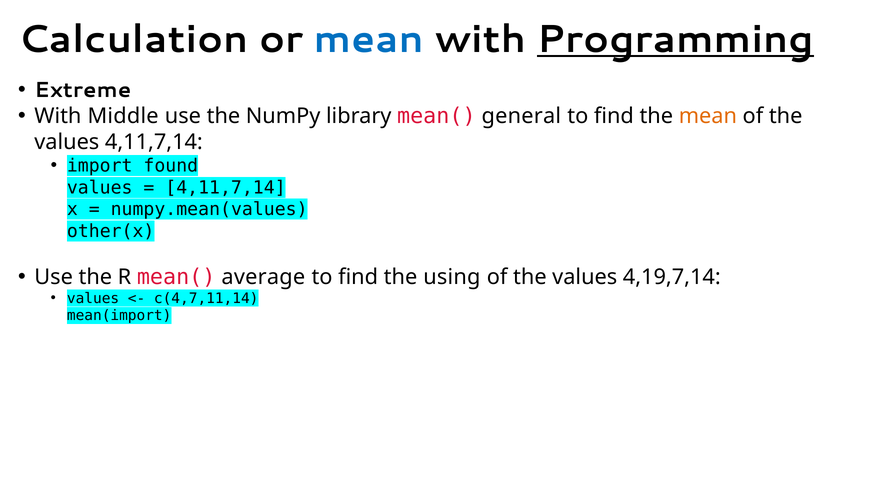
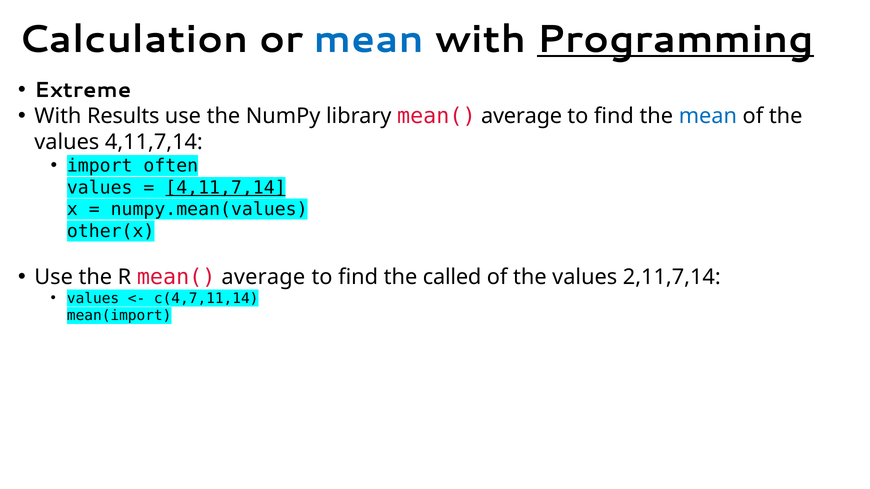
Middle: Middle -> Results
library mean( general: general -> average
mean at (708, 116) colour: orange -> blue
found: found -> often
4,11,7,14 at (226, 188) underline: none -> present
using: using -> called
4,19,7,14: 4,19,7,14 -> 2,11,7,14
